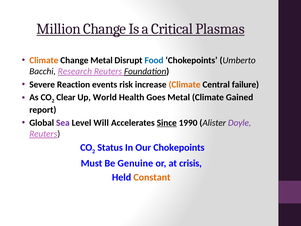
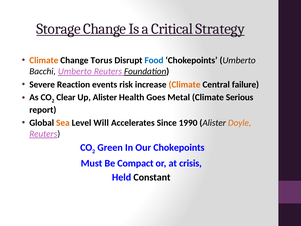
Million: Million -> Storage
Plasmas: Plasmas -> Strategy
Change Metal: Metal -> Torus
Bacchi Research: Research -> Umberto
Up World: World -> Alister
Gained: Gained -> Serious
Sea colour: purple -> orange
Since underline: present -> none
Doyle colour: purple -> orange
Status: Status -> Green
Genuine: Genuine -> Compact
Constant colour: orange -> black
